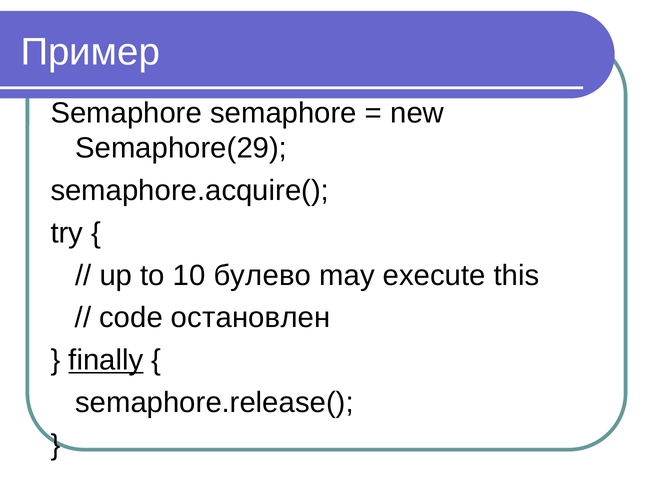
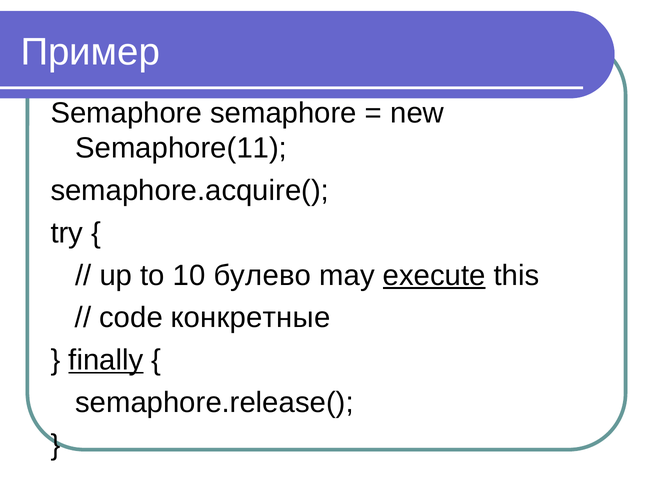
Semaphore(29: Semaphore(29 -> Semaphore(11
execute underline: none -> present
остановлен: остановлен -> конкретные
